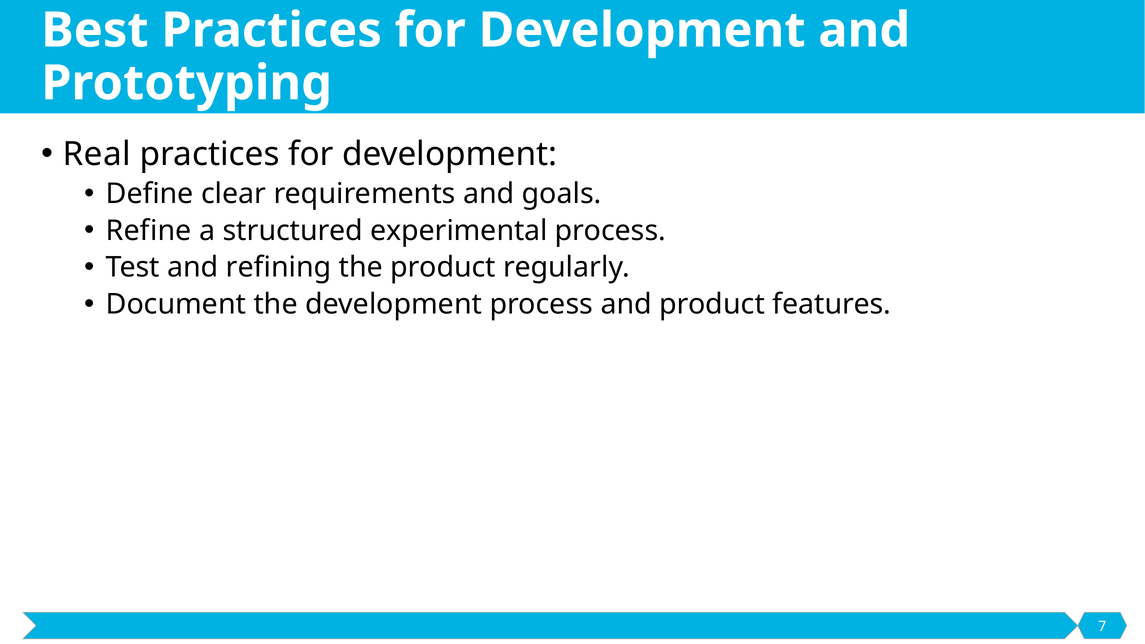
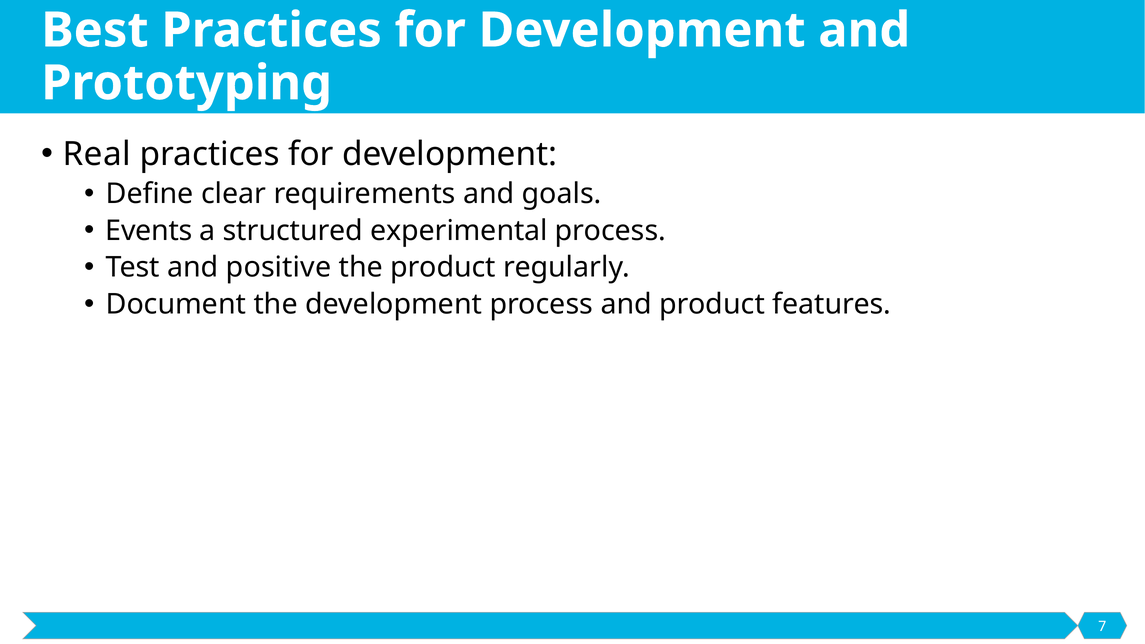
Refine: Refine -> Events
refining: refining -> positive
